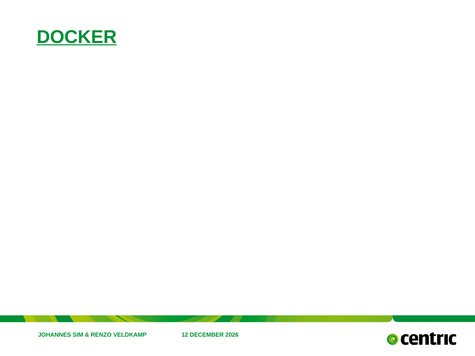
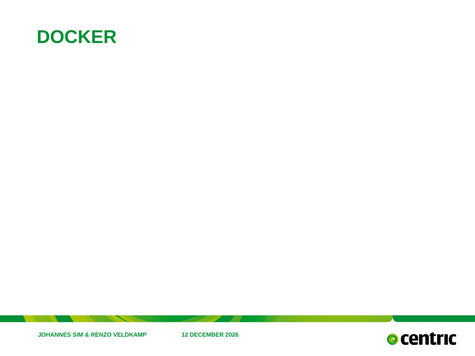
DOCKER underline: present -> none
